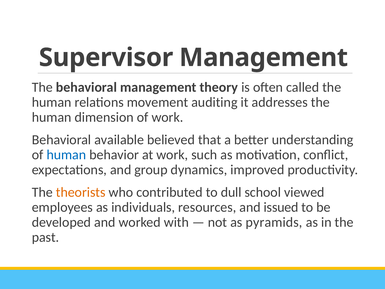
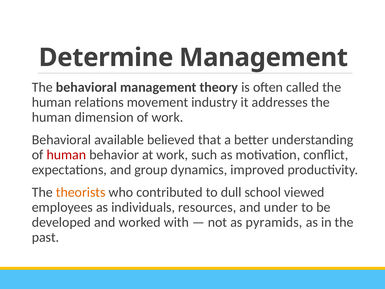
Supervisor: Supervisor -> Determine
auditing: auditing -> industry
human at (66, 155) colour: blue -> red
issued: issued -> under
